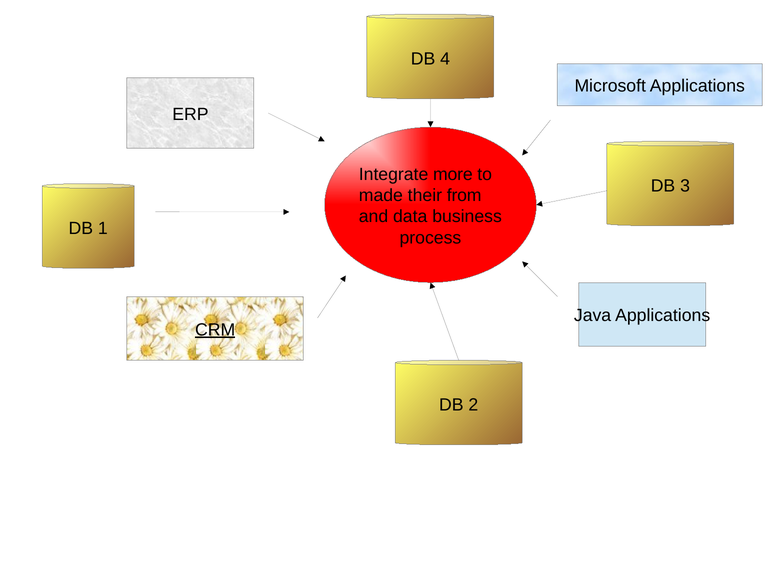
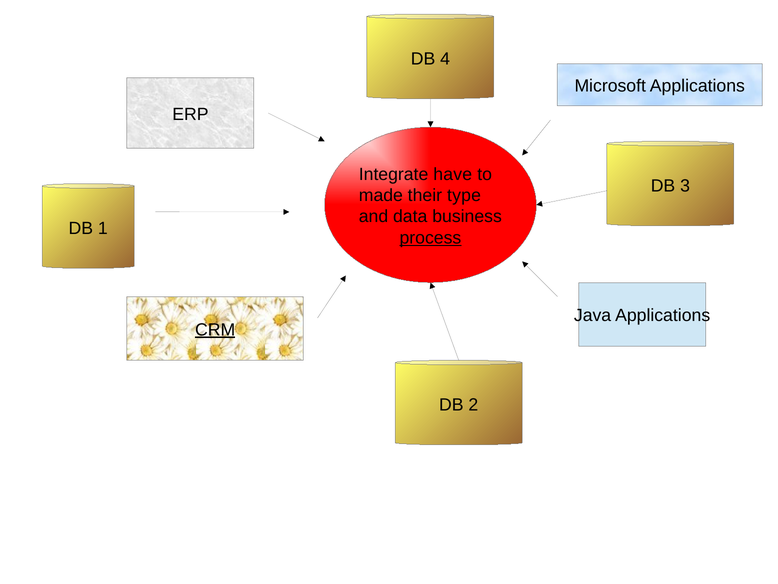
more: more -> have
from: from -> type
process underline: none -> present
